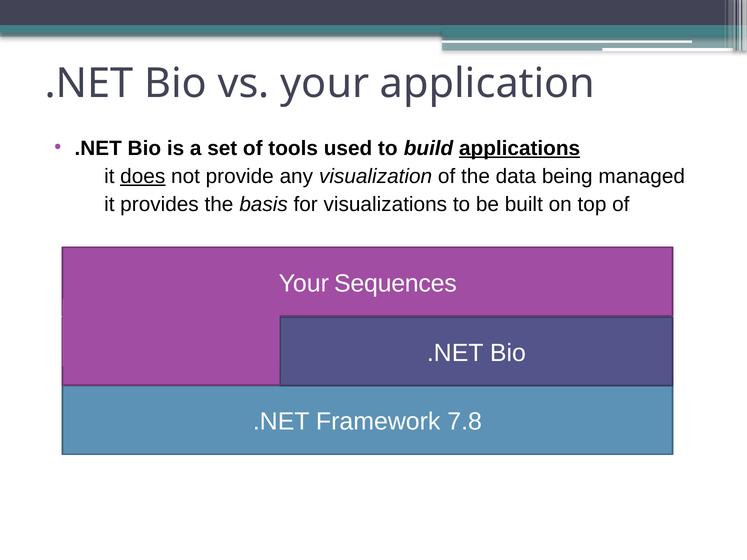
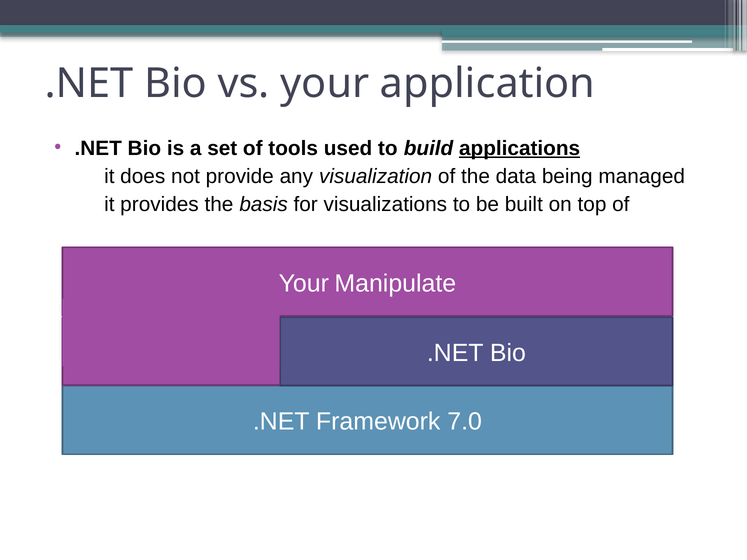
does underline: present -> none
Sequences: Sequences -> Manipulate
7.8: 7.8 -> 7.0
